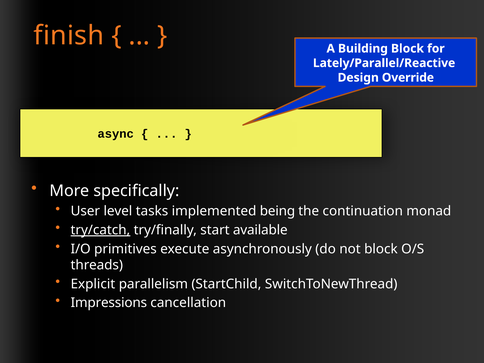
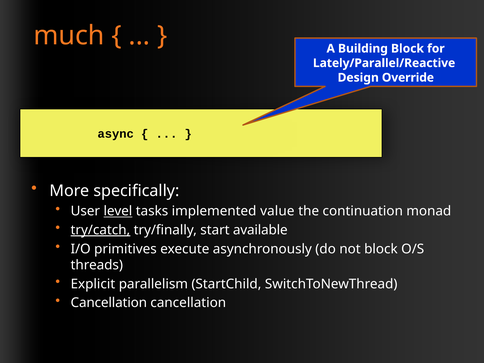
finish: finish -> much
level underline: none -> present
being: being -> value
Impressions at (109, 303): Impressions -> Cancellation
